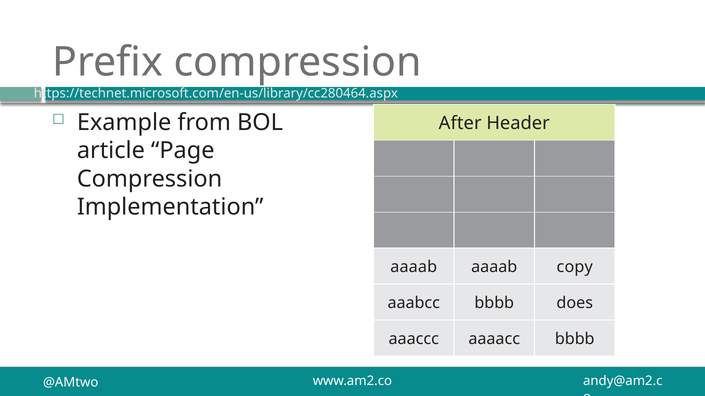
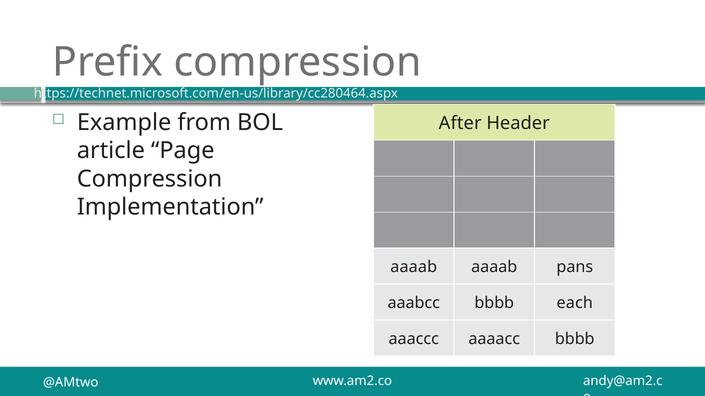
copy: copy -> pans
does: does -> each
